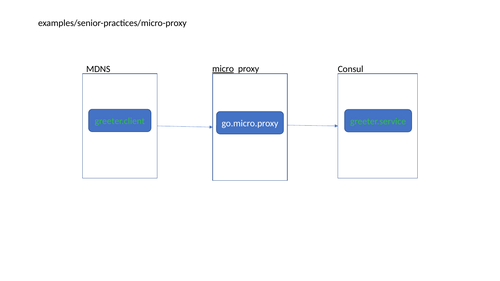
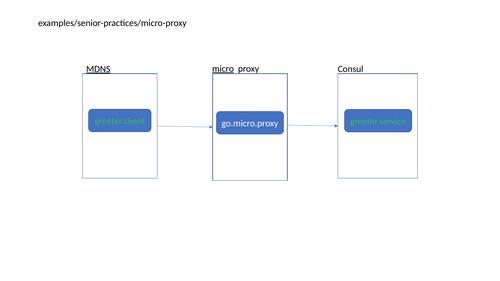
MDNS underline: none -> present
